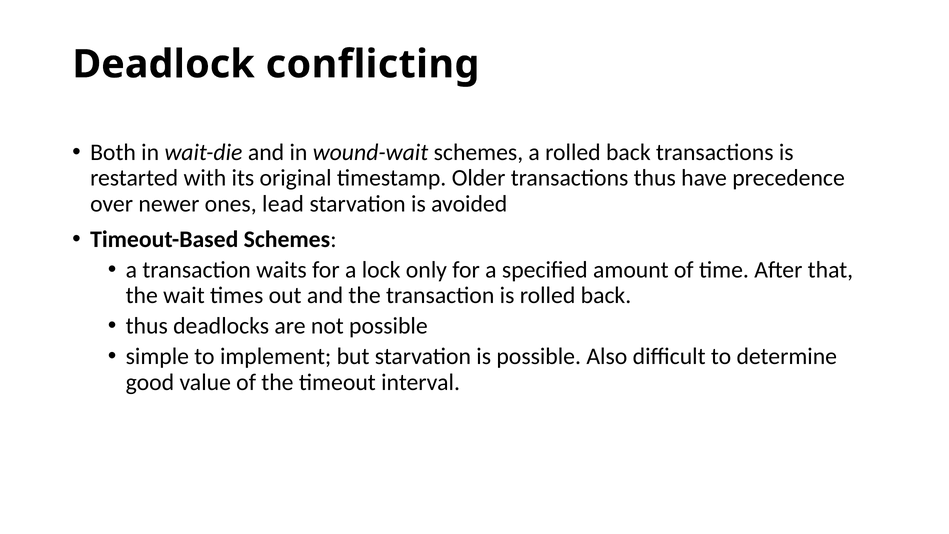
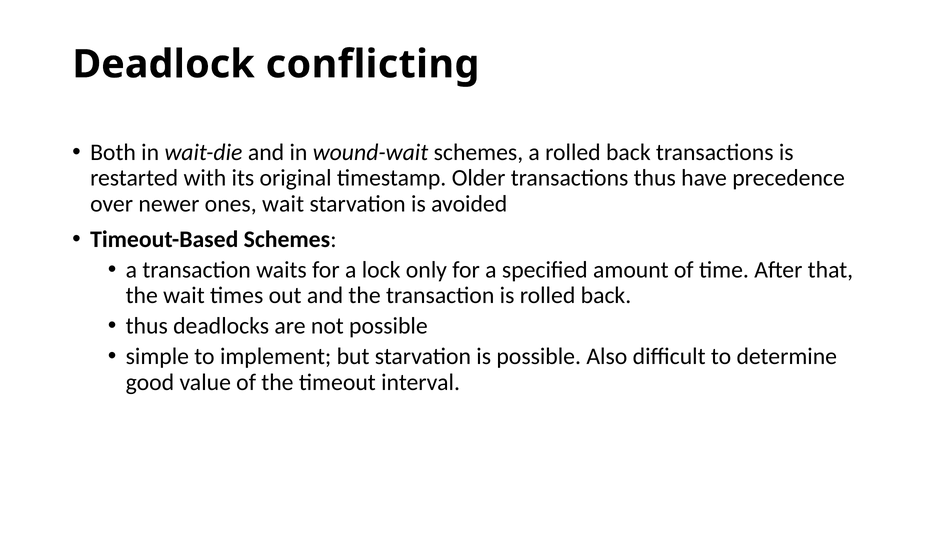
ones lead: lead -> wait
